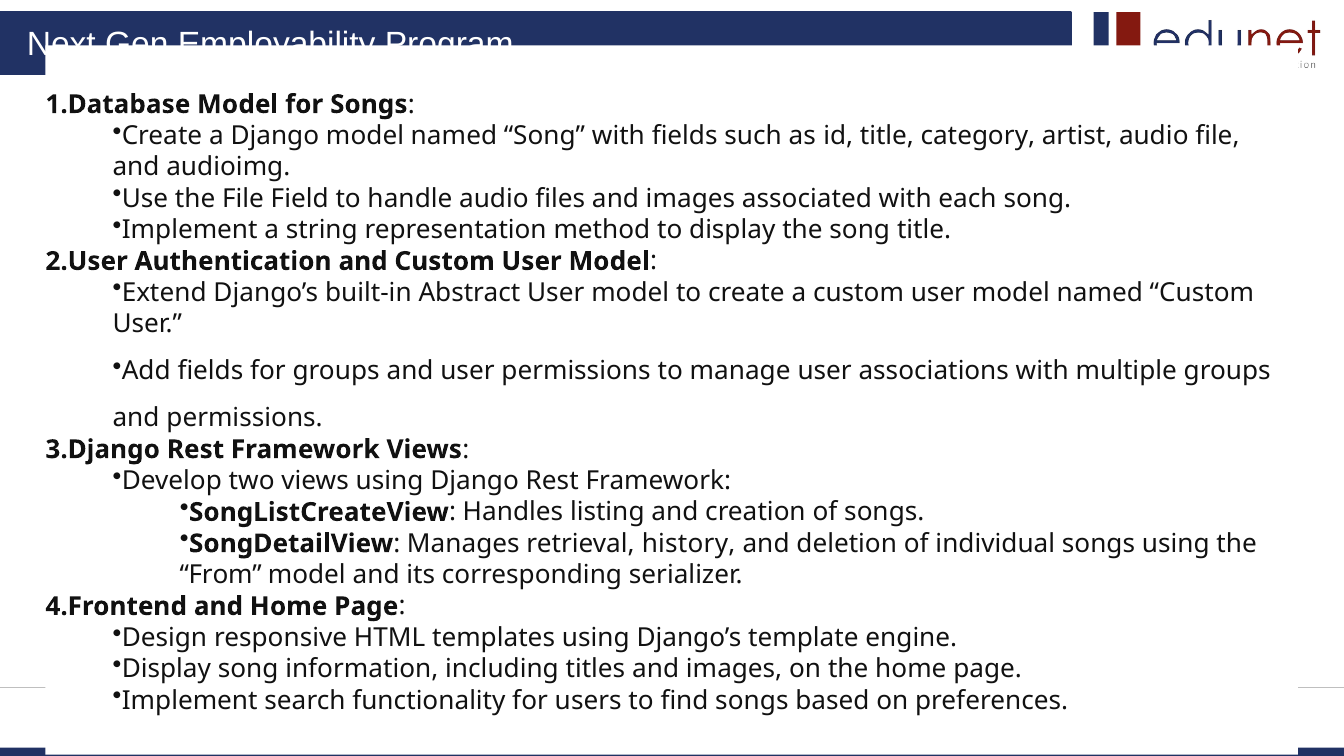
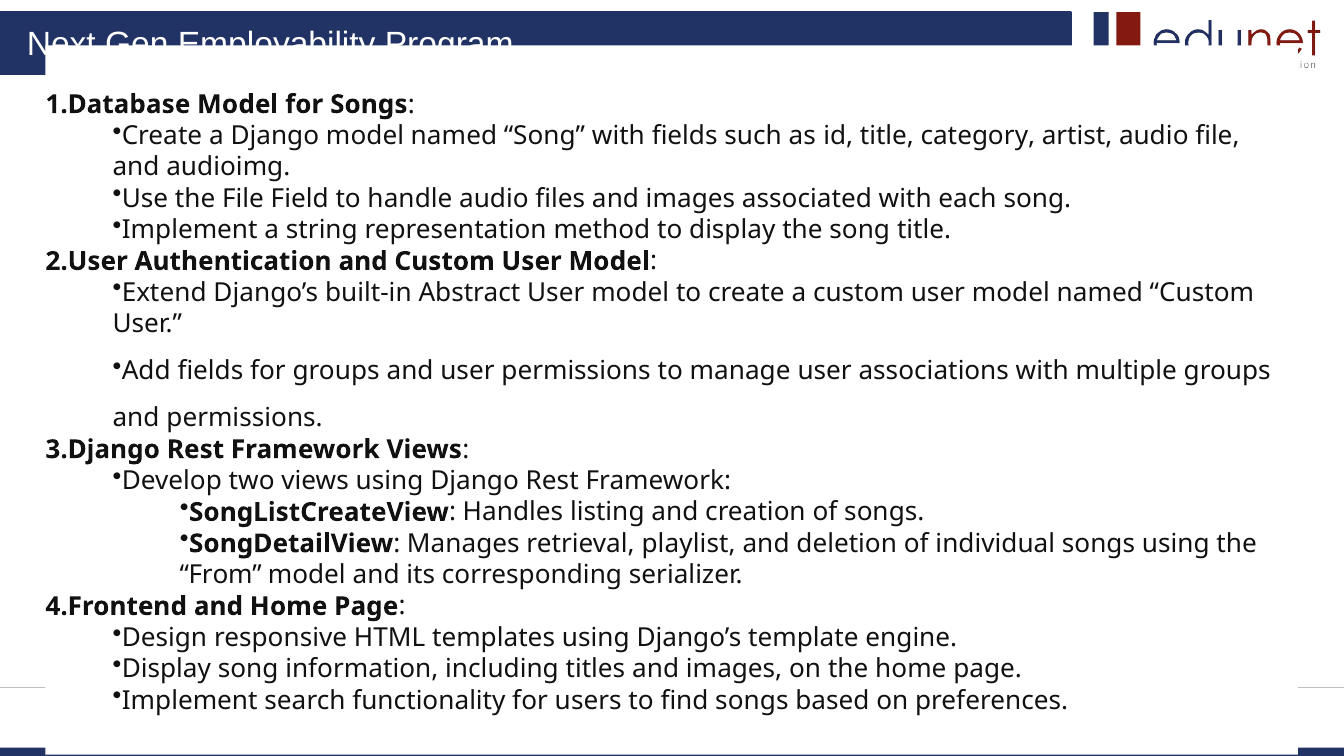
history: history -> playlist
